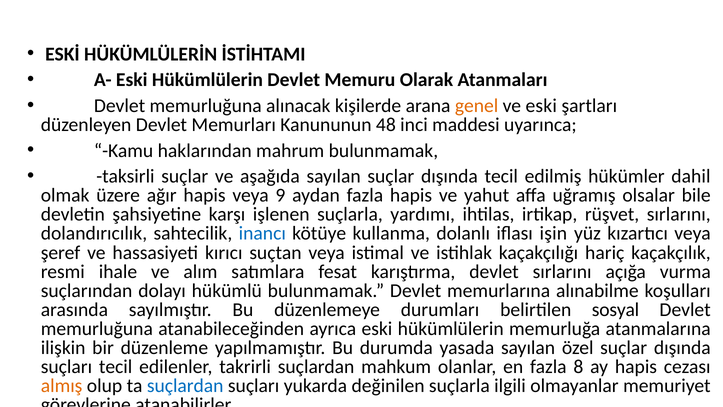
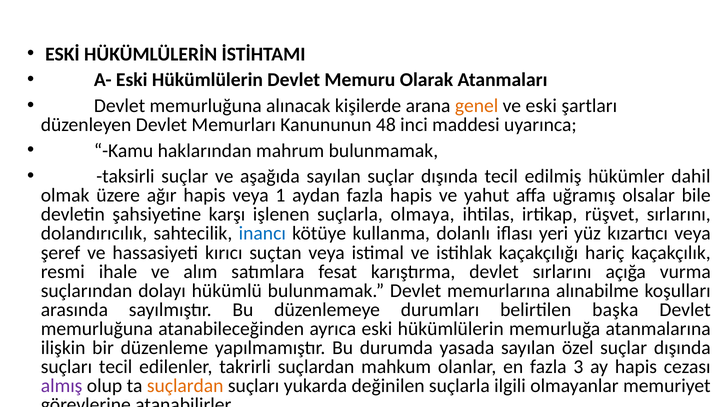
9: 9 -> 1
yardımı: yardımı -> olmaya
işin: işin -> yeri
sosyal: sosyal -> başka
8: 8 -> 3
almış colour: orange -> purple
suçlardan at (185, 385) colour: blue -> orange
